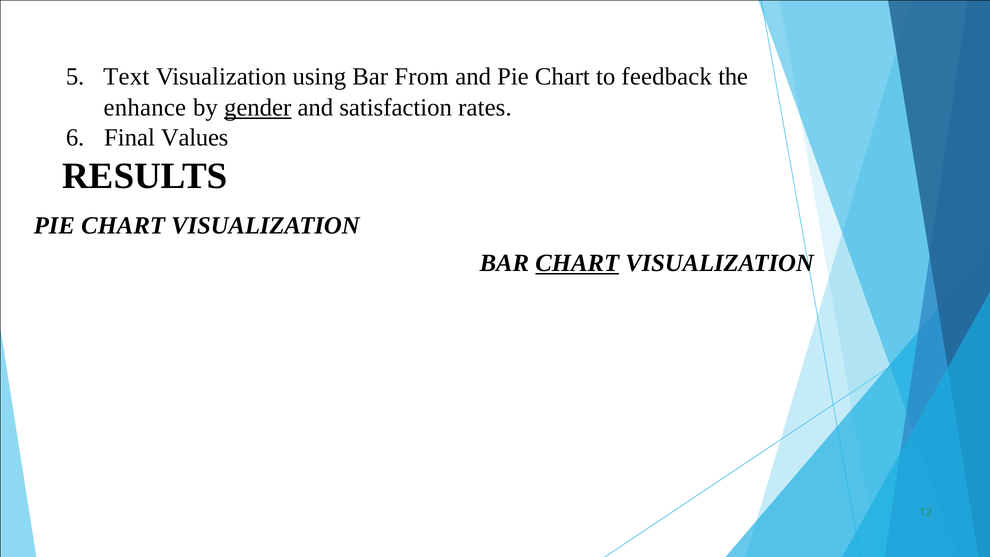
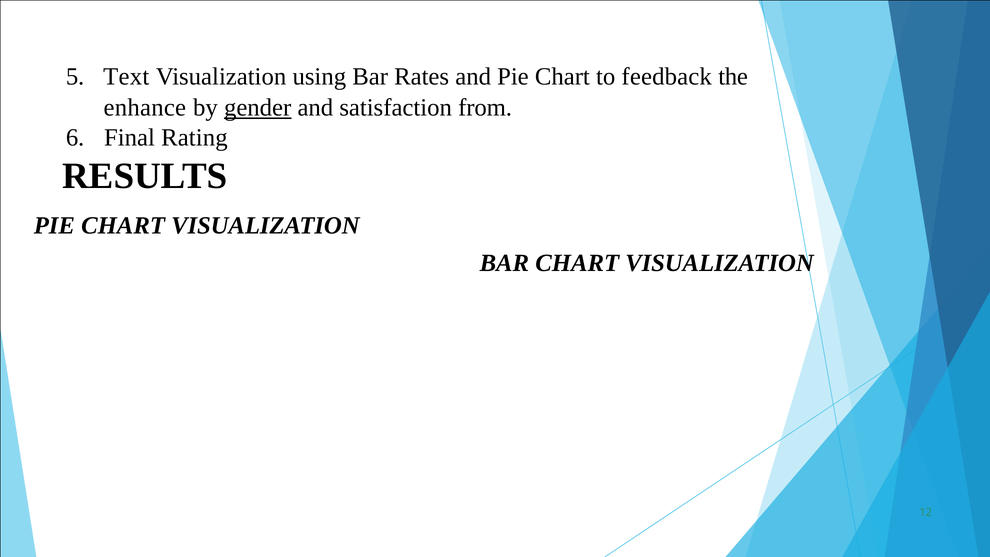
From: From -> Rates
rates: rates -> from
Values: Values -> Rating
CHART at (577, 263) underline: present -> none
